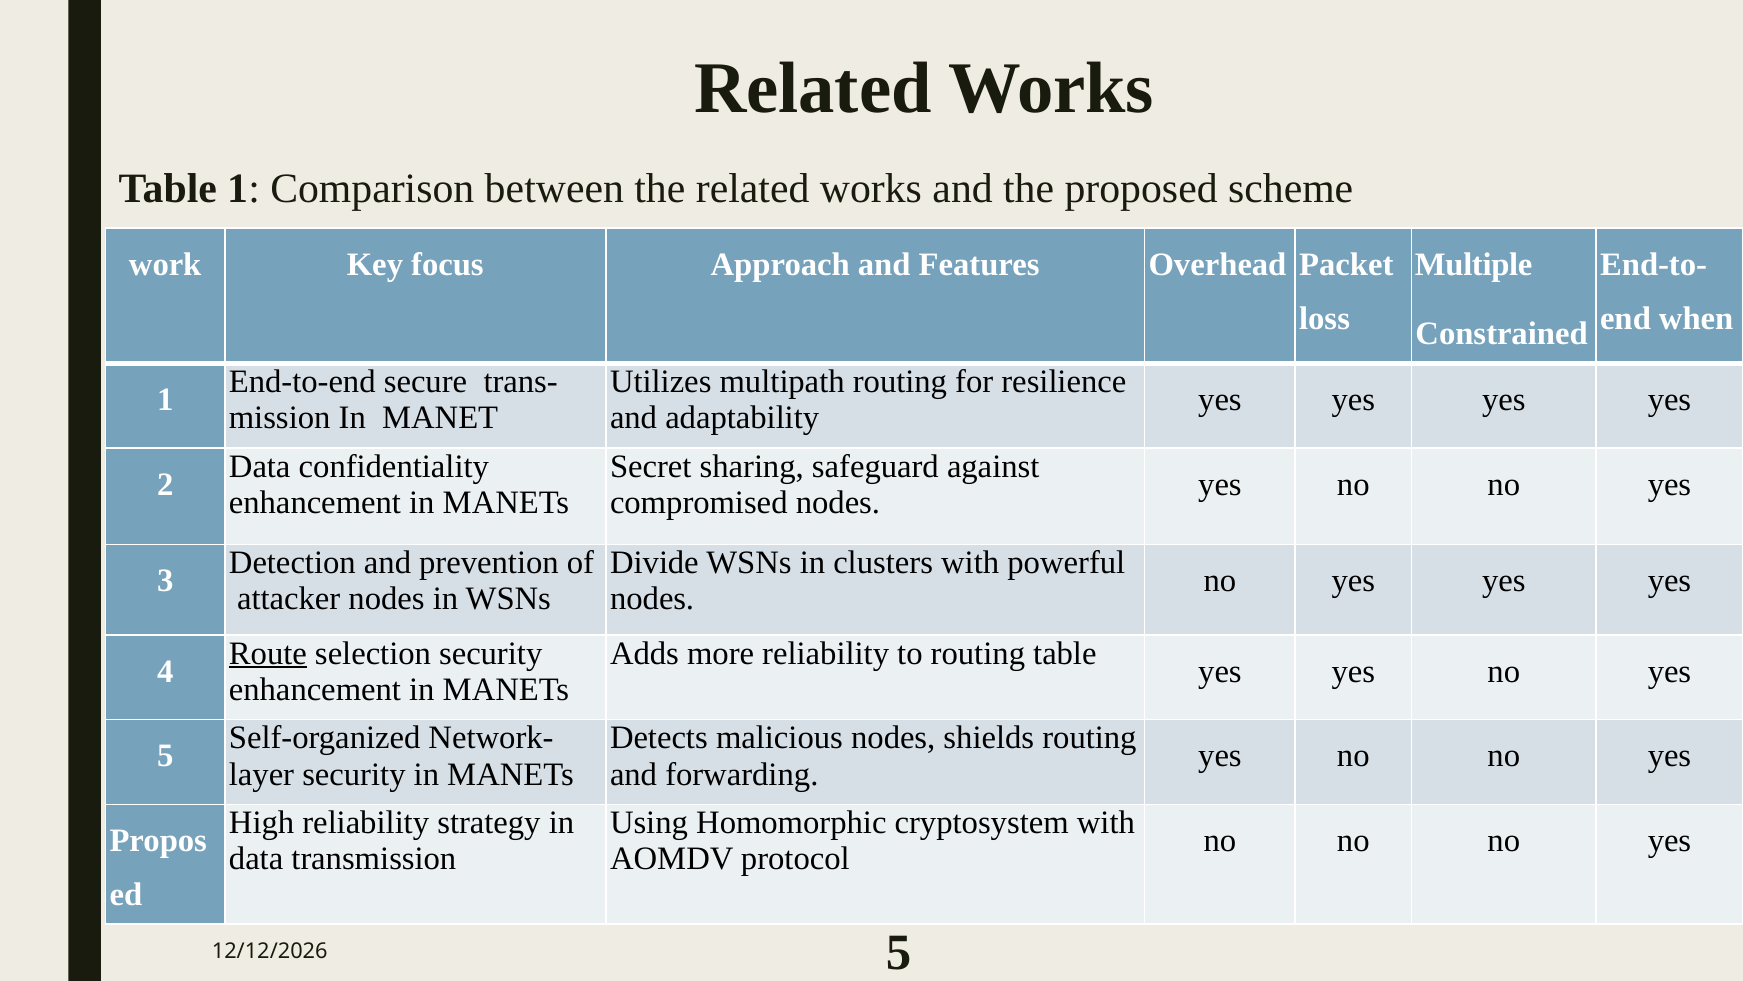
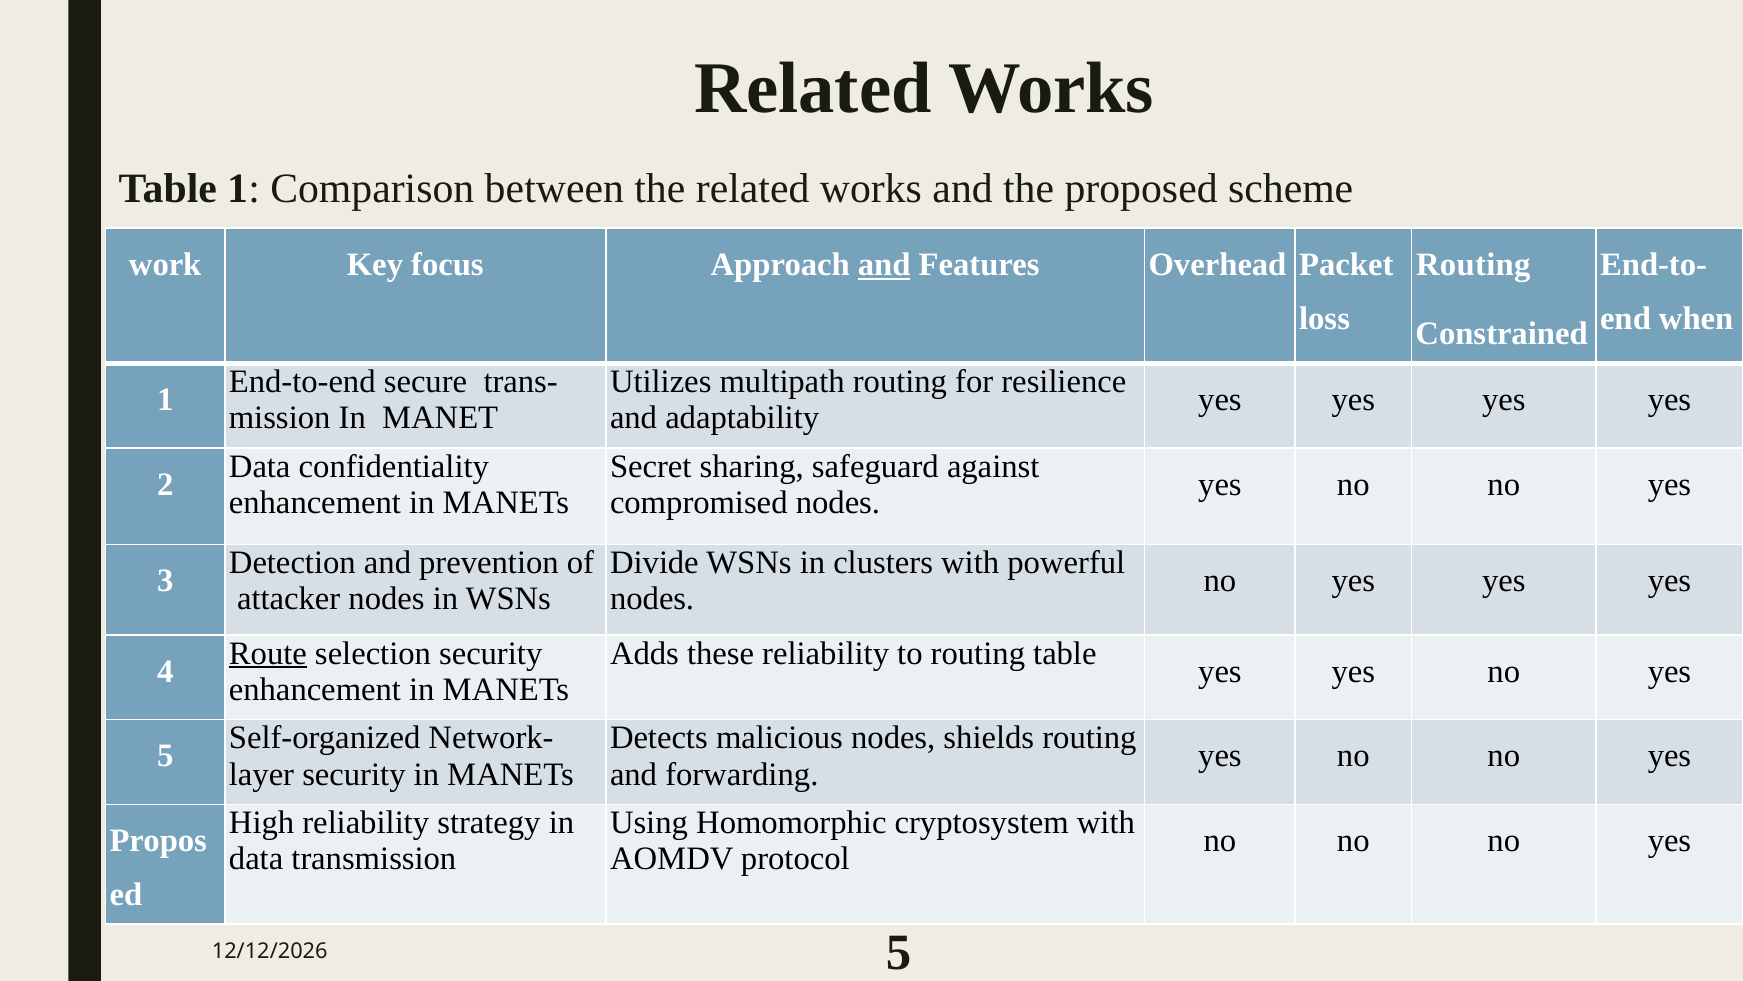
and at (884, 264) underline: none -> present
Multiple at (1474, 264): Multiple -> Routing
more: more -> these
